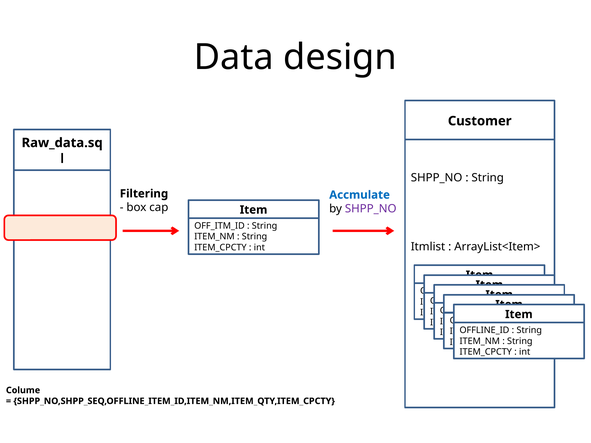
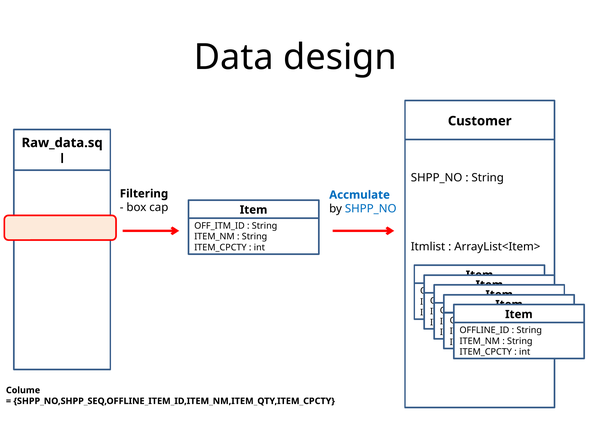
SHPP_NO at (371, 209) colour: purple -> blue
